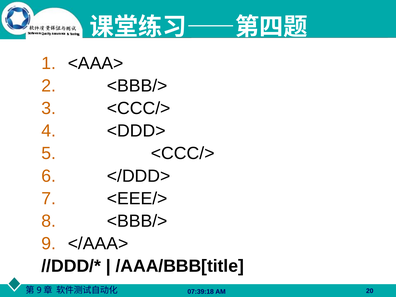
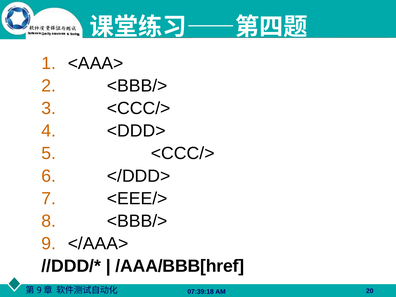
/AAA/BBB[title: /AAA/BBB[title -> /AAA/BBB[href
